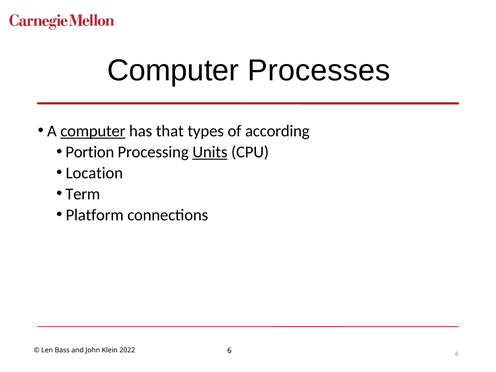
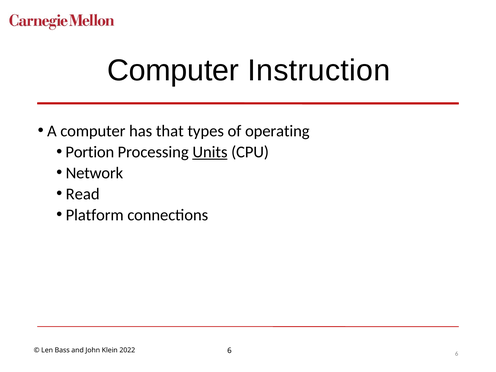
Processes: Processes -> Instruction
computer at (93, 131) underline: present -> none
according: according -> operating
Location: Location -> Network
Term: Term -> Read
